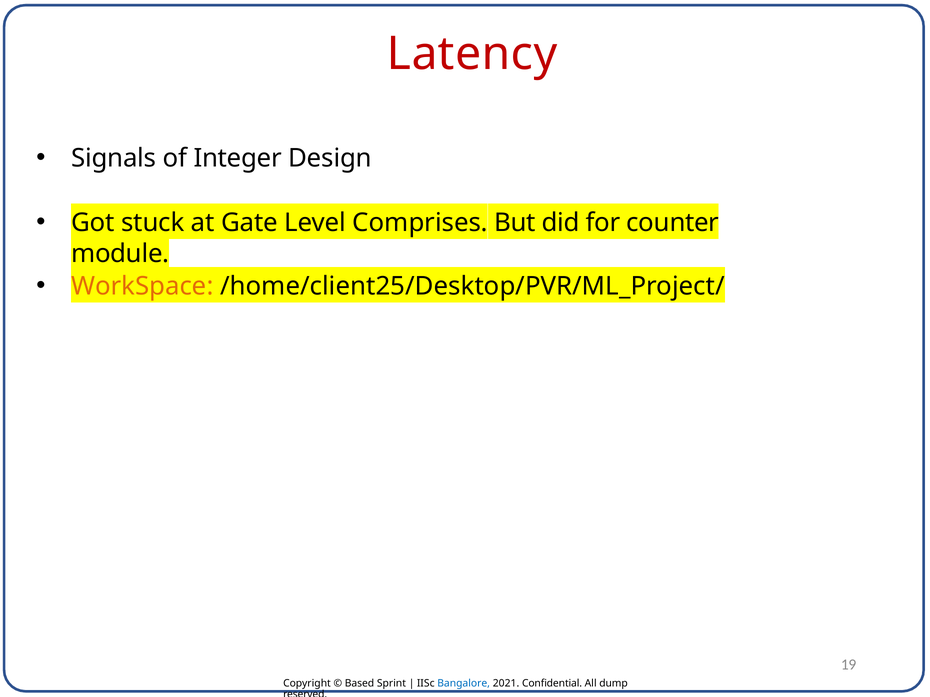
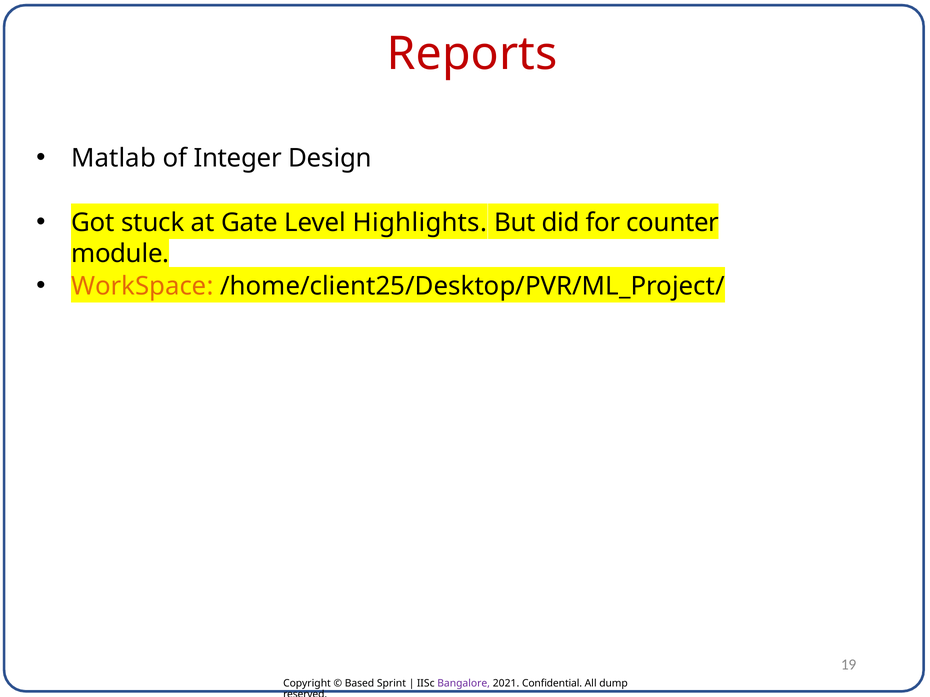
Latency: Latency -> Reports
Signals: Signals -> Matlab
Comprises: Comprises -> Highlights
Bangalore colour: blue -> purple
